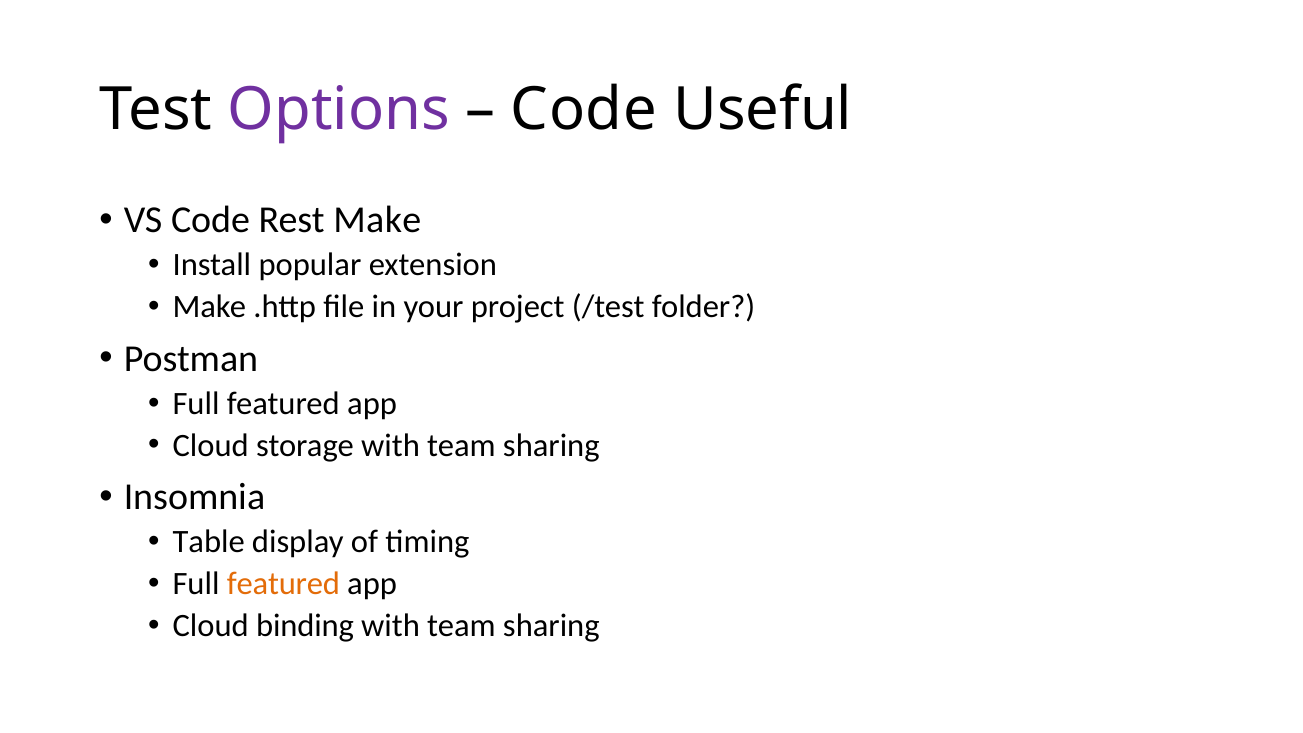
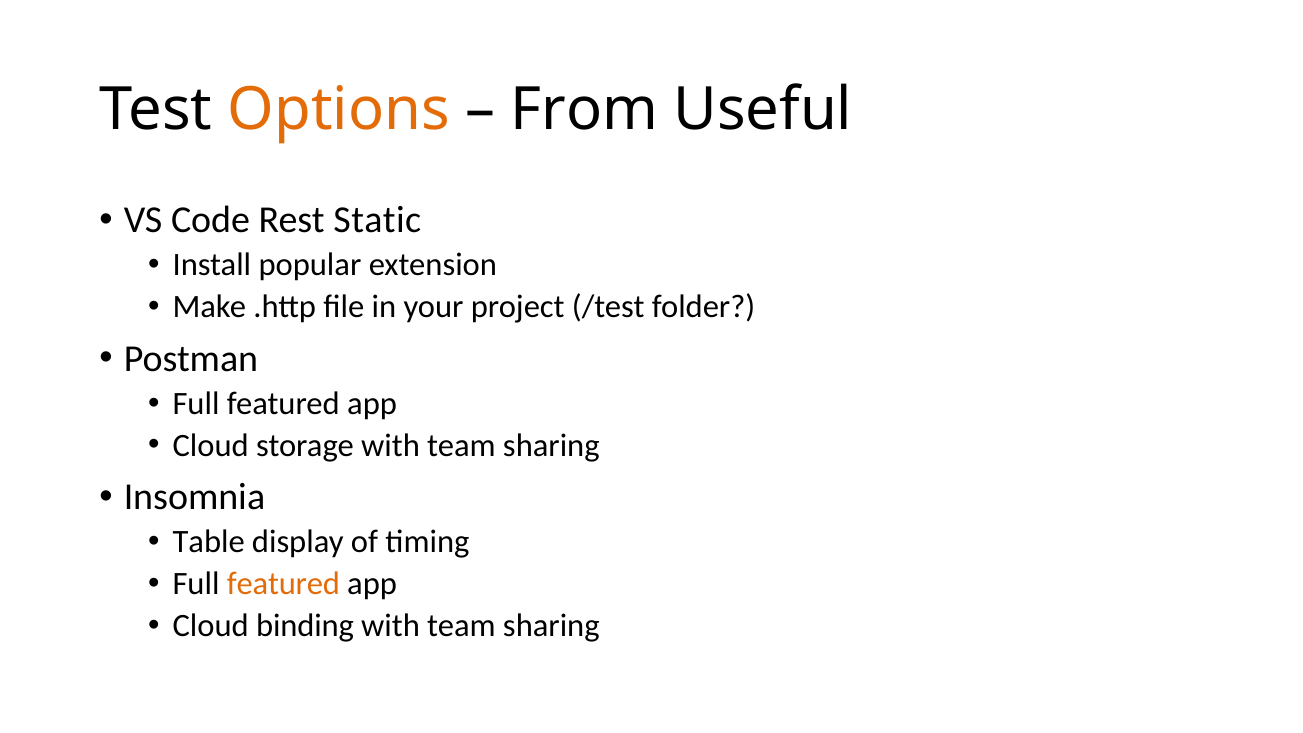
Options colour: purple -> orange
Code at (584, 109): Code -> From
Rest Make: Make -> Static
